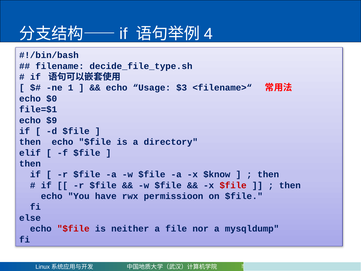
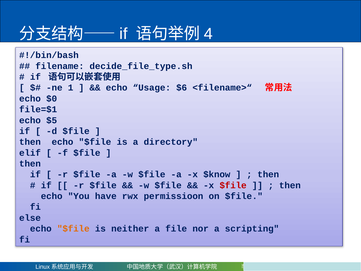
$3: $3 -> $6
$9: $9 -> $5
$file at (73, 228) colour: red -> orange
mysqldump: mysqldump -> scripting
